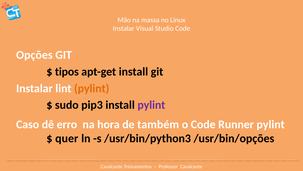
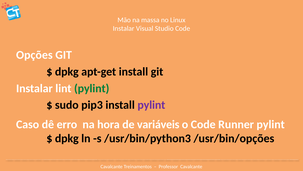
tipos at (67, 71): tipos -> dpkg
pylint at (92, 88) colour: orange -> green
também: também -> variáveis
quer at (67, 138): quer -> dpkg
